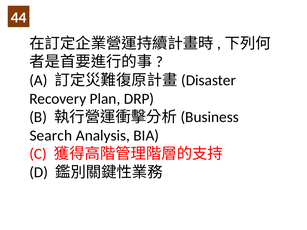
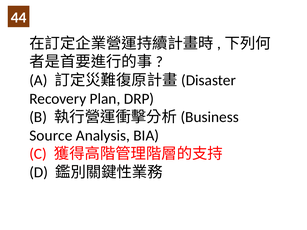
Search: Search -> Source
